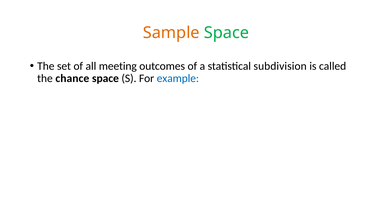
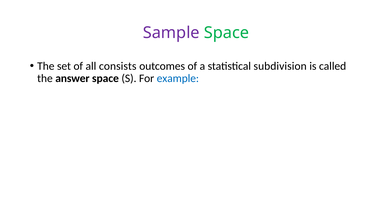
Sample colour: orange -> purple
meeting: meeting -> consists
chance: chance -> answer
